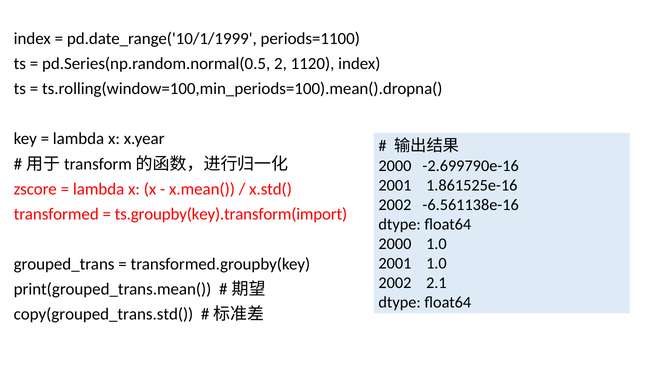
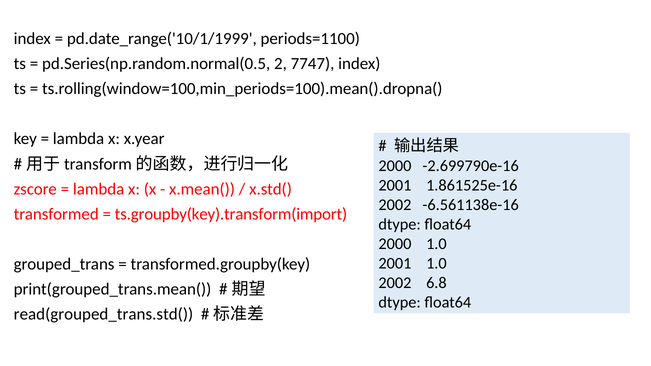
1120: 1120 -> 7747
2.1: 2.1 -> 6.8
copy(grouped_trans.std(: copy(grouped_trans.std( -> read(grouped_trans.std(
